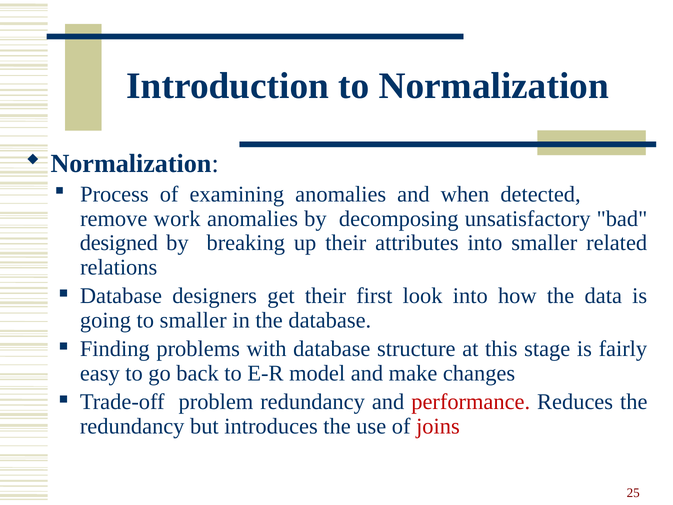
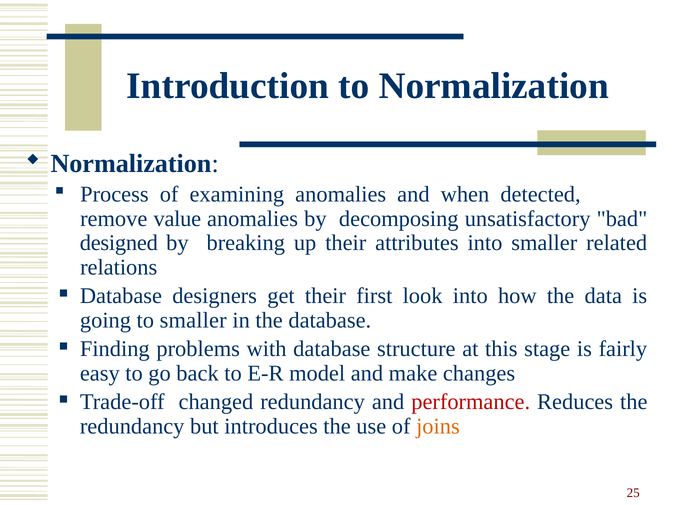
work: work -> value
problem: problem -> changed
joins colour: red -> orange
